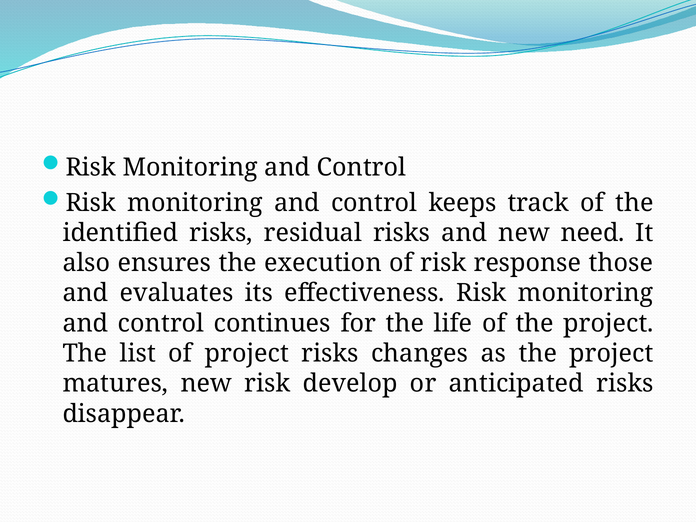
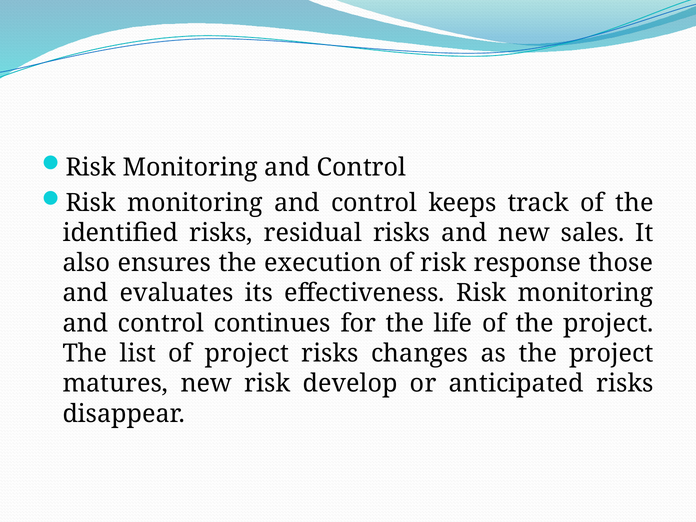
need: need -> sales
